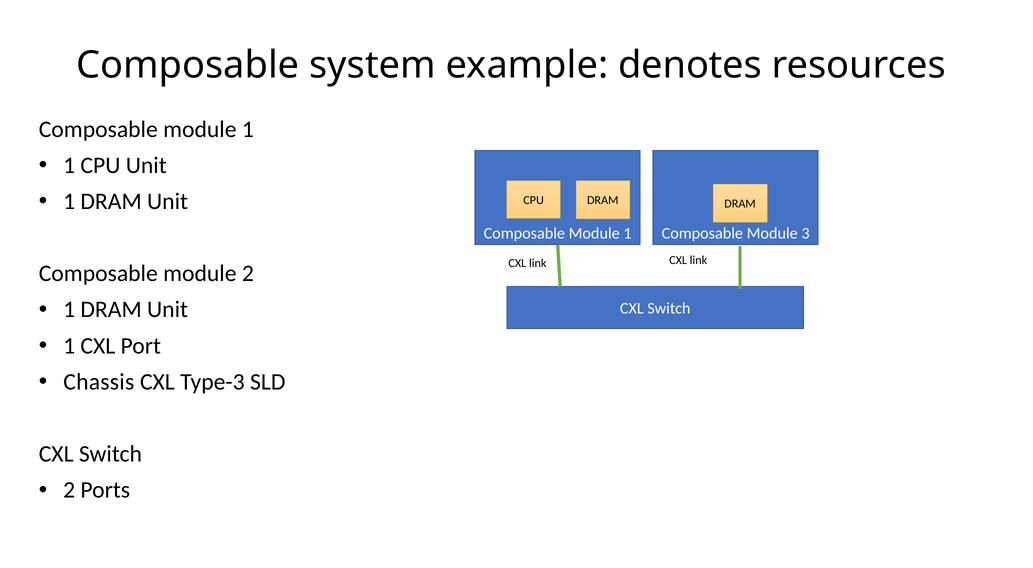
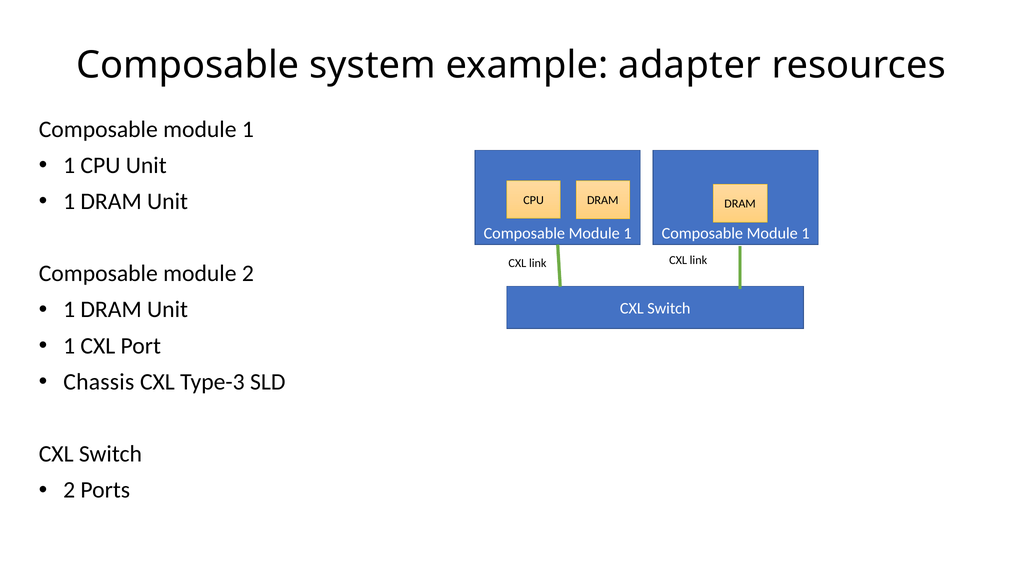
denotes: denotes -> adapter
3 at (806, 234): 3 -> 1
